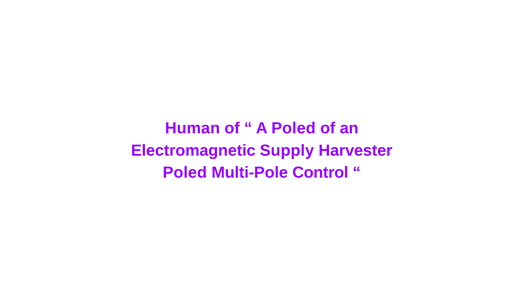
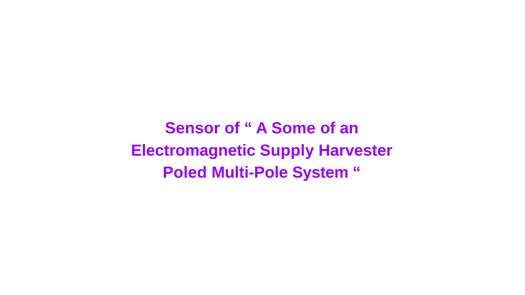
Human: Human -> Sensor
A Poled: Poled -> Some
Control: Control -> System
